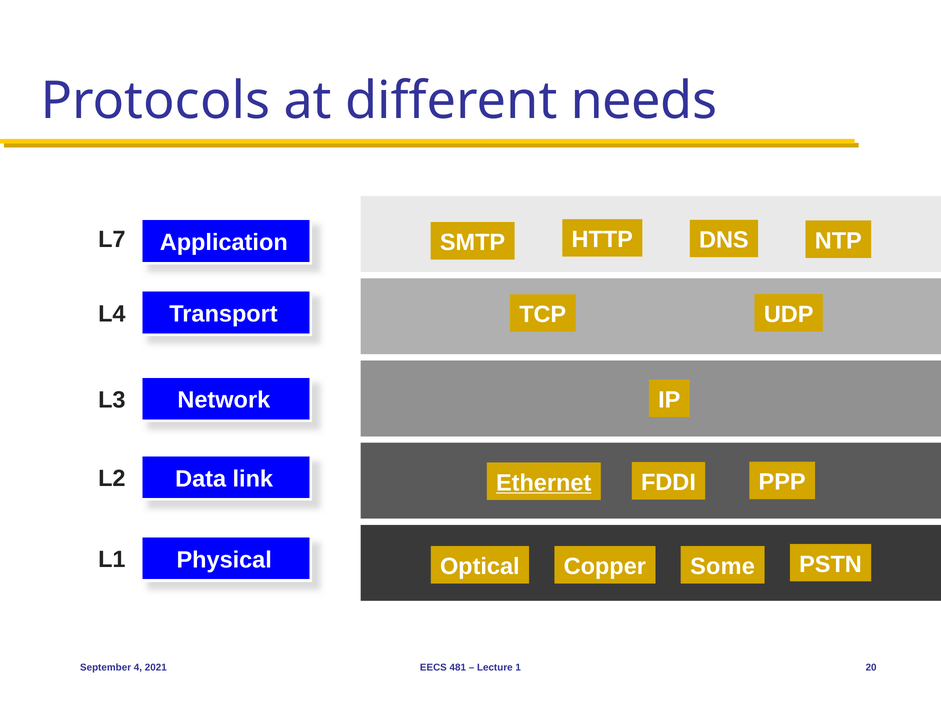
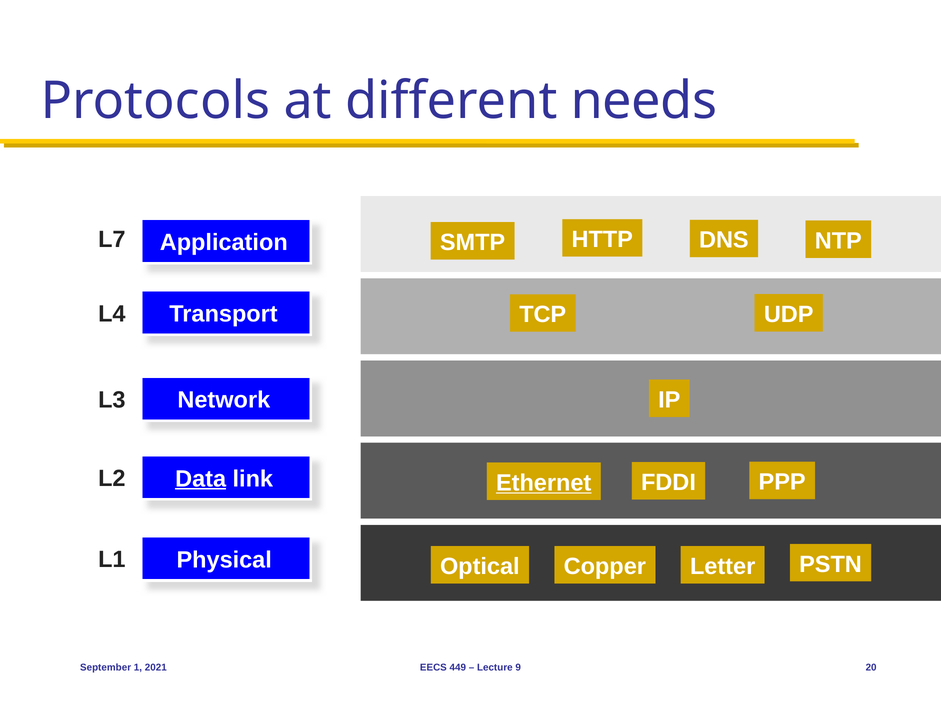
Data underline: none -> present
Some: Some -> Letter
4: 4 -> 1
481: 481 -> 449
1: 1 -> 9
